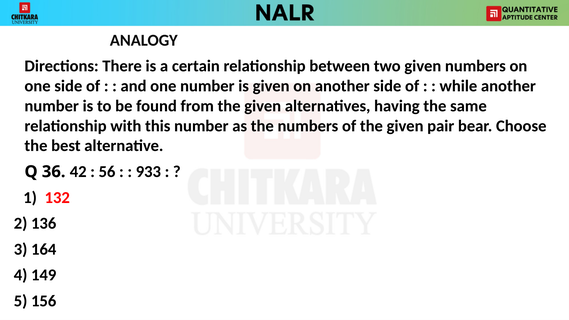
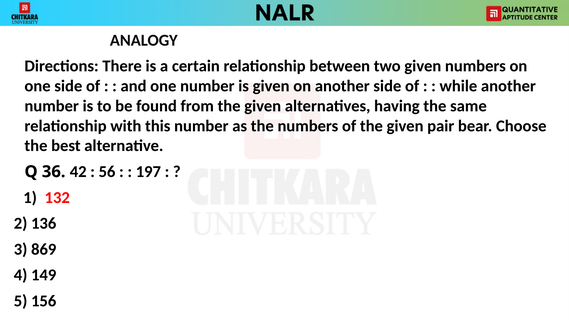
933: 933 -> 197
164: 164 -> 869
